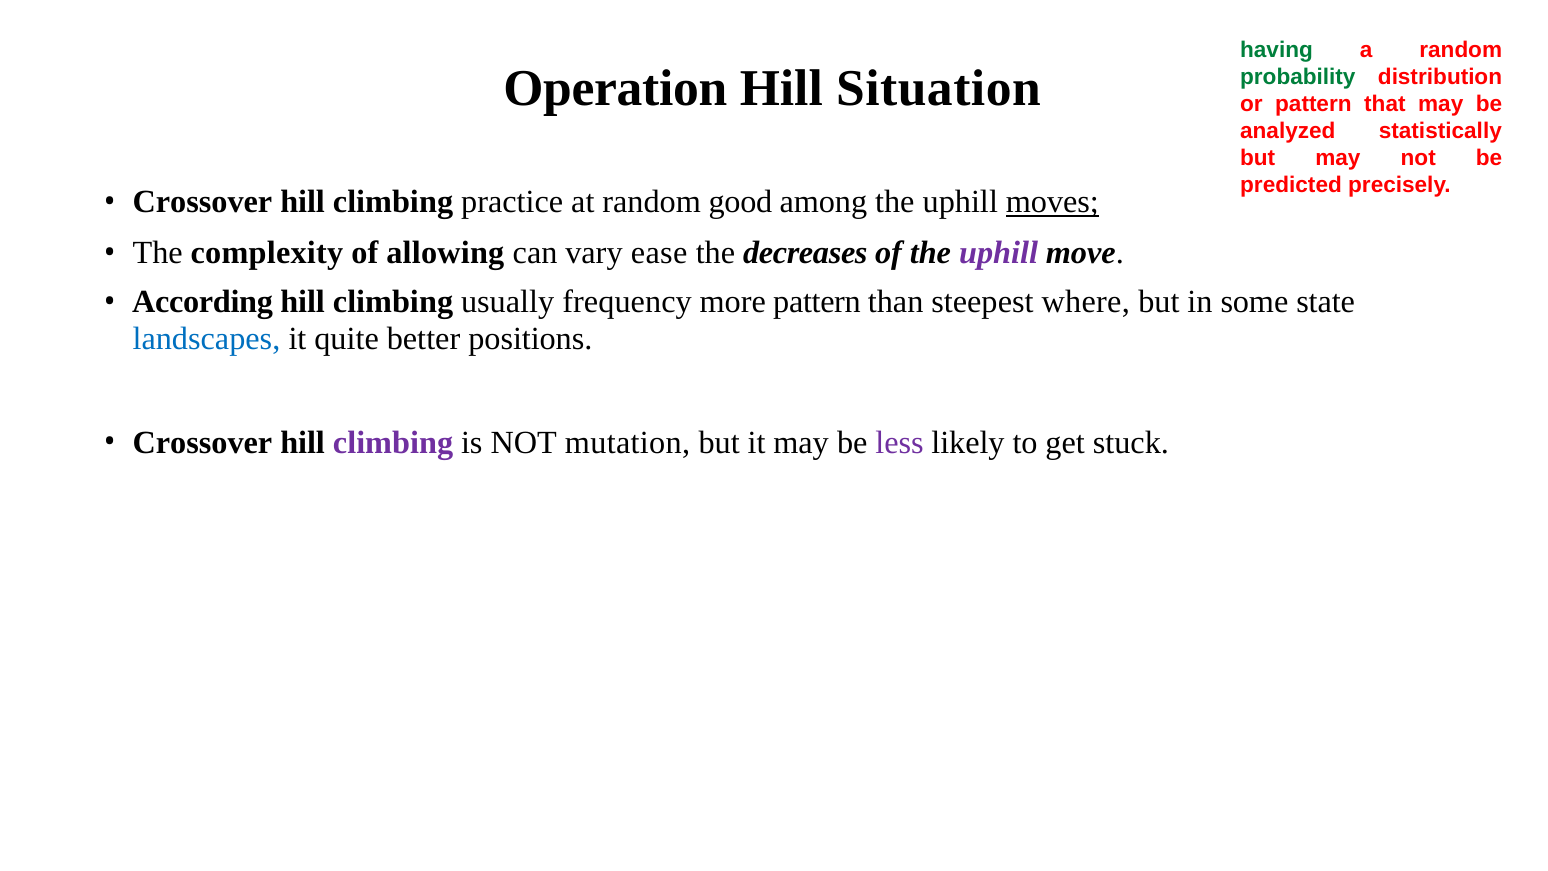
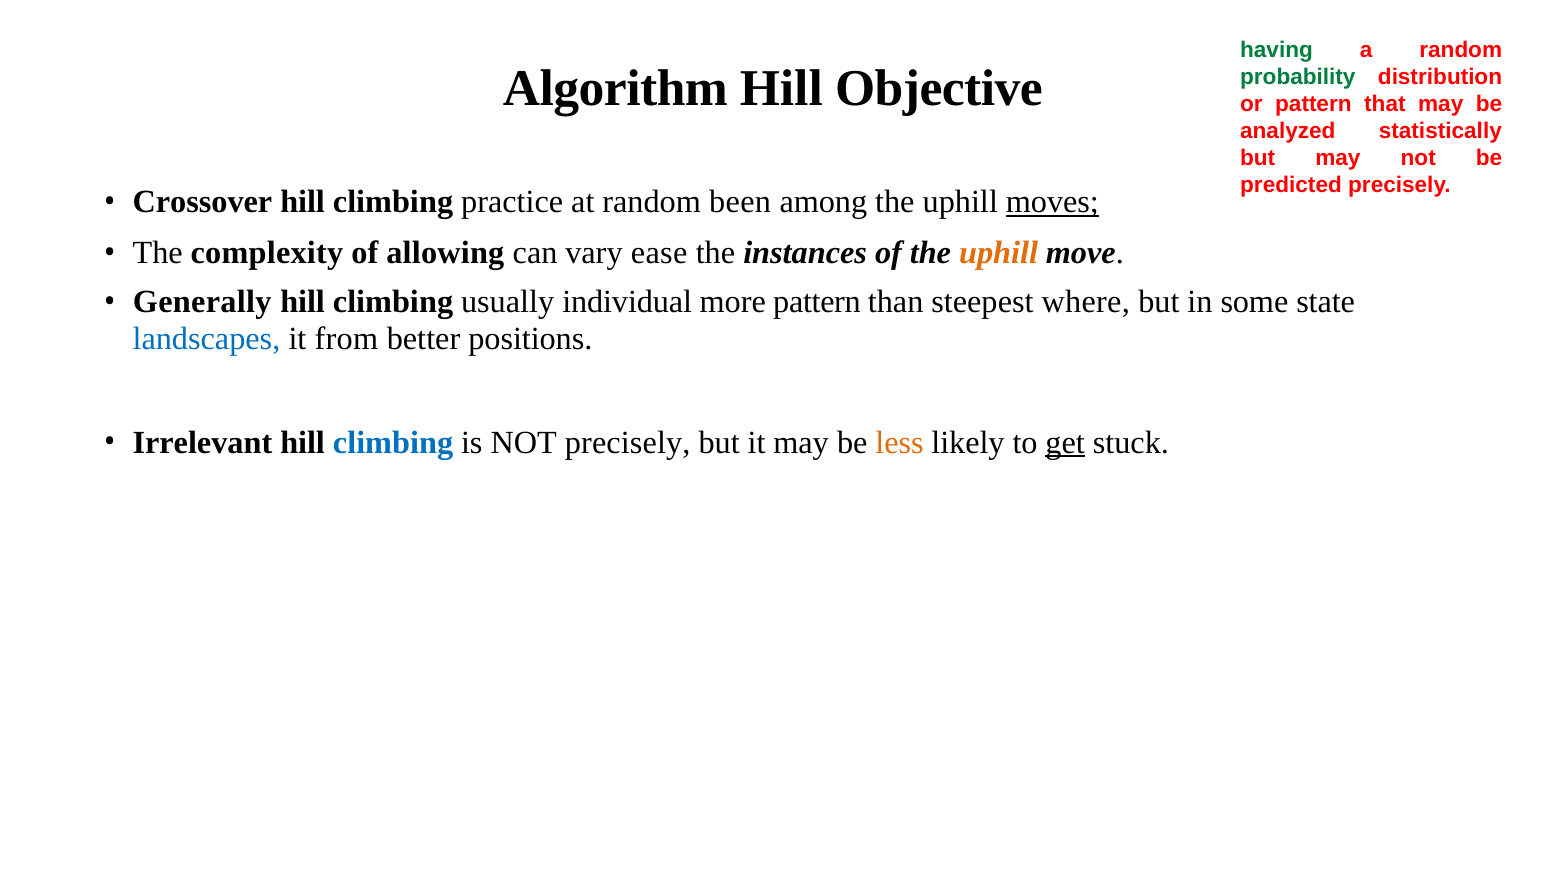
Operation: Operation -> Algorithm
Situation: Situation -> Objective
good: good -> been
decreases: decreases -> instances
uphill at (998, 253) colour: purple -> orange
According: According -> Generally
frequency: frequency -> individual
quite: quite -> from
Crossover at (202, 442): Crossover -> Irrelevant
climbing at (393, 442) colour: purple -> blue
NOT mutation: mutation -> precisely
less colour: purple -> orange
get underline: none -> present
